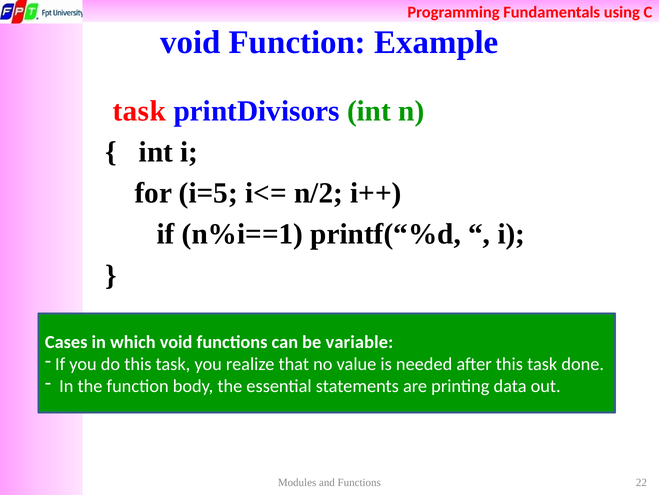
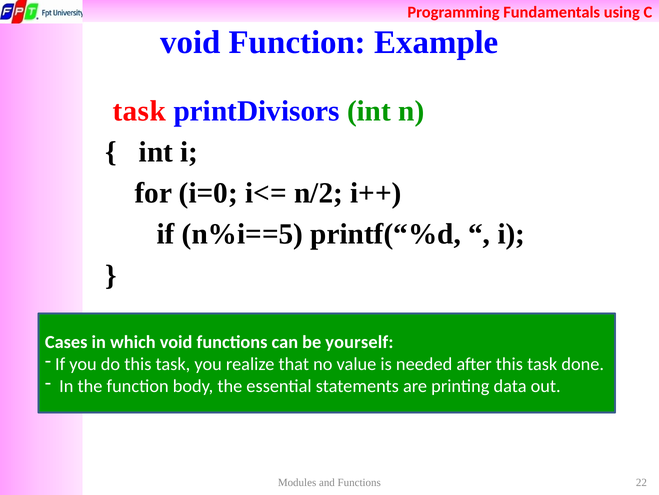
i=5: i=5 -> i=0
n%i==1: n%i==1 -> n%i==5
variable: variable -> yourself
